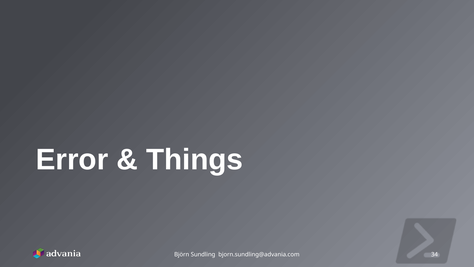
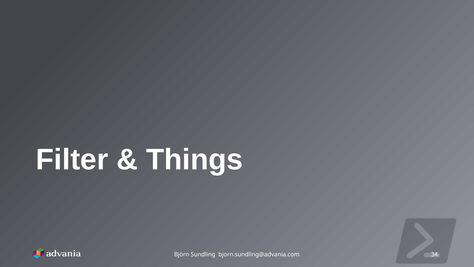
Error: Error -> Filter
